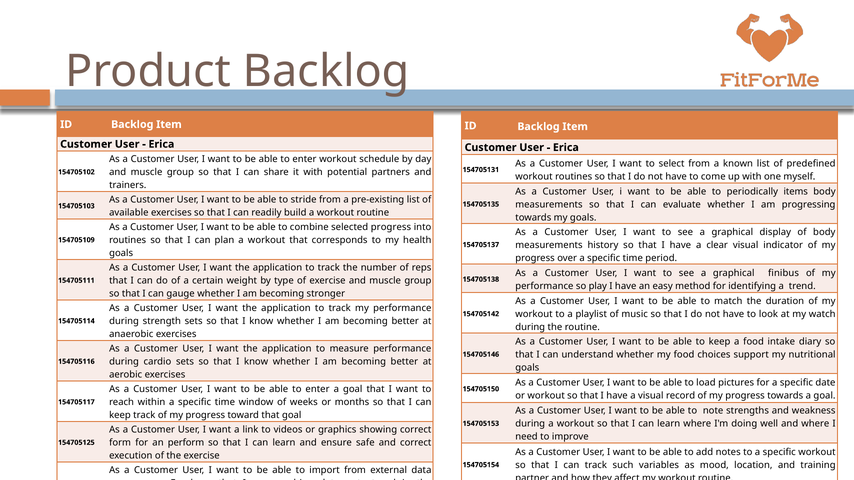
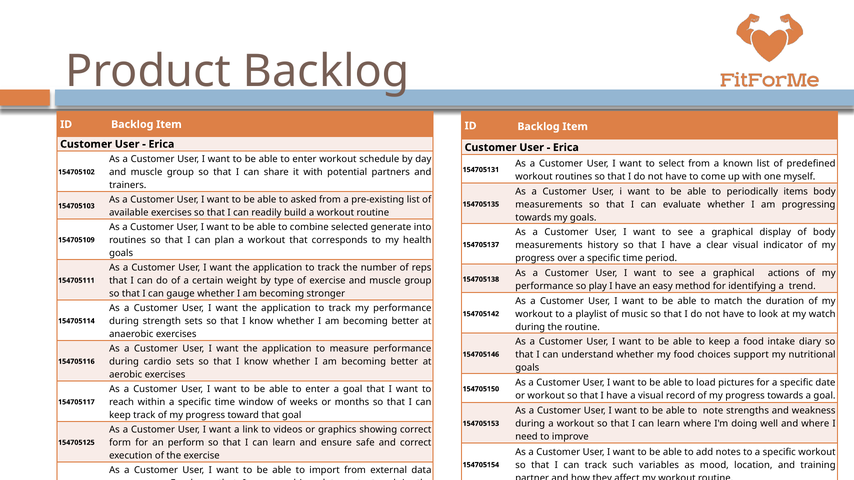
stride: stride -> asked
selected progress: progress -> generate
finibus: finibus -> actions
